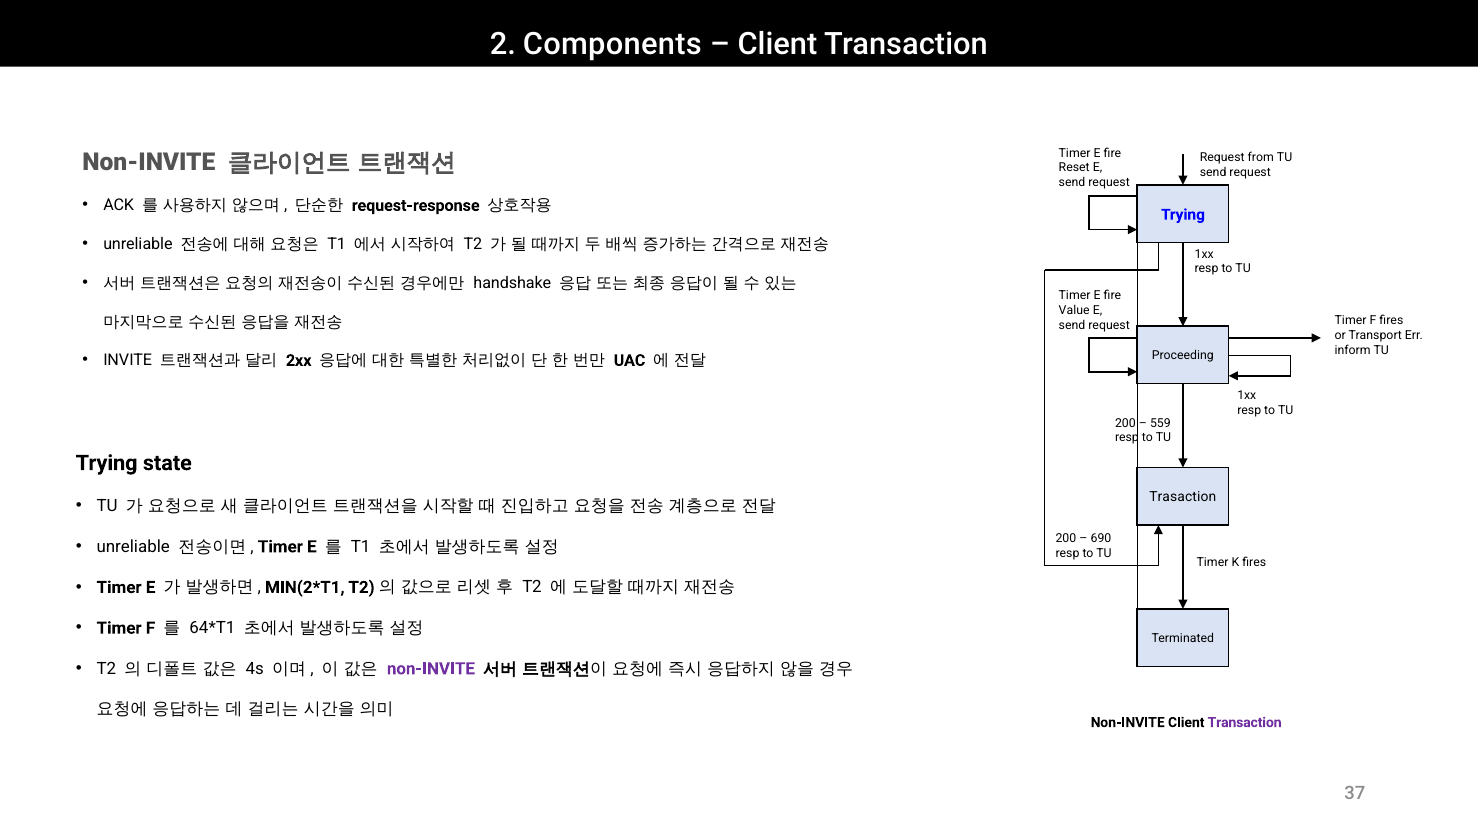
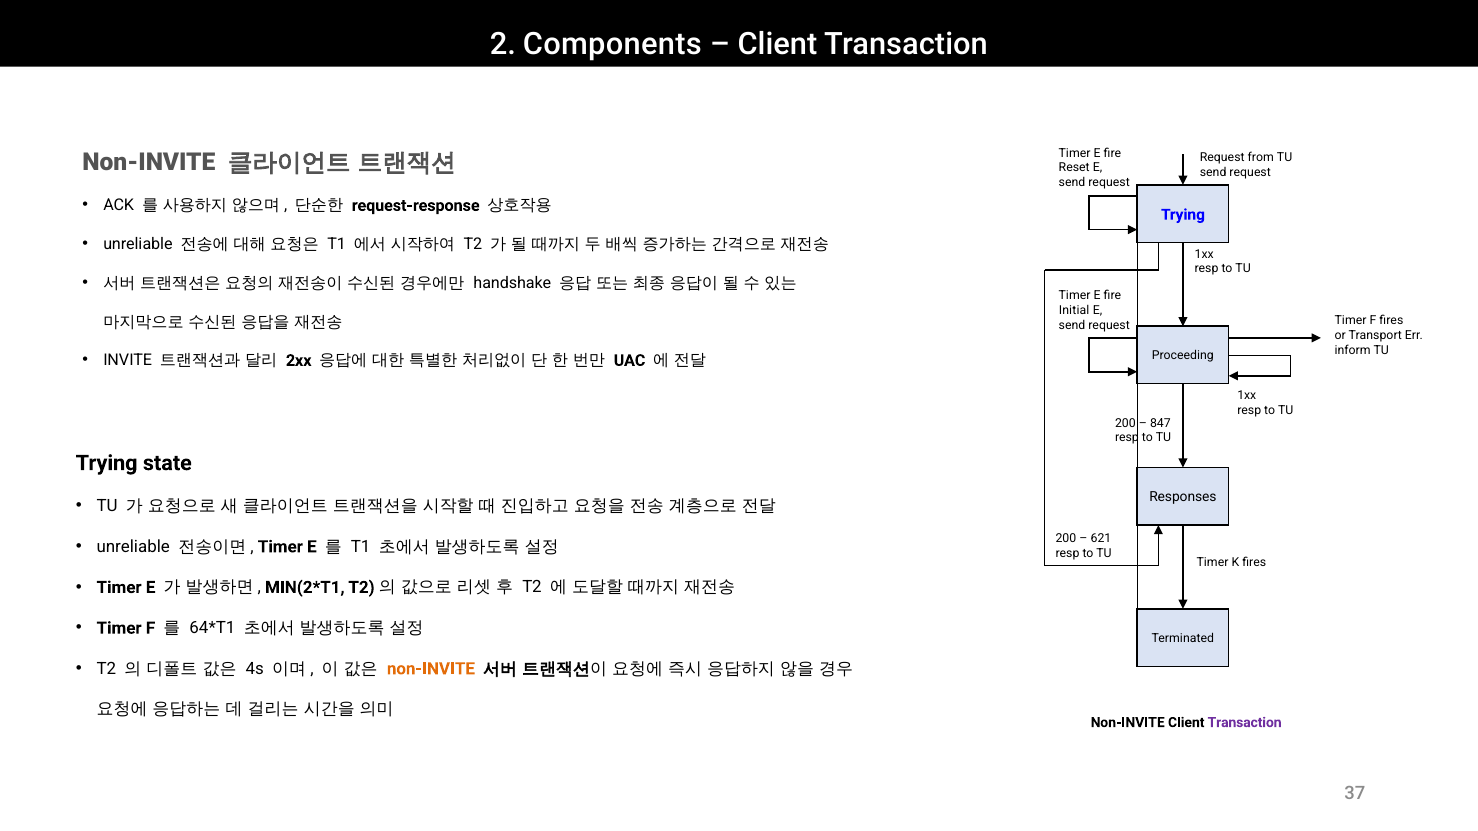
Value: Value -> Initial
559: 559 -> 847
Trasaction: Trasaction -> Responses
690: 690 -> 621
non-INVITE at (431, 669) colour: purple -> orange
